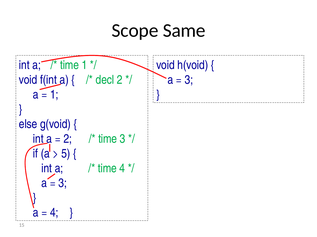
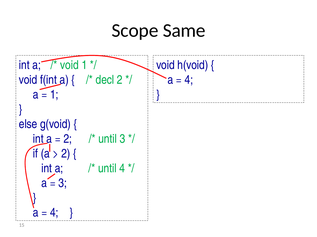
time at (70, 65): time -> void
3 at (189, 80): 3 -> 4
time at (108, 139): time -> until
5 at (66, 154): 5 -> 2
time at (107, 169): time -> until
